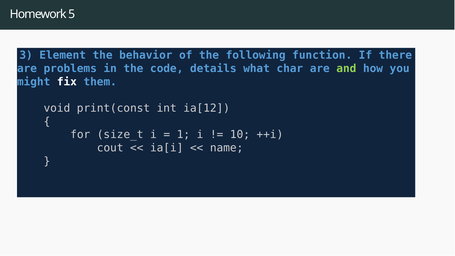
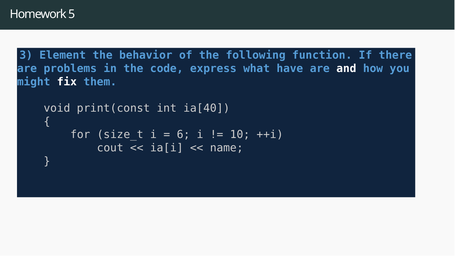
details: details -> express
char: char -> have
and colour: light green -> white
ia[12: ia[12 -> ia[40
1: 1 -> 6
